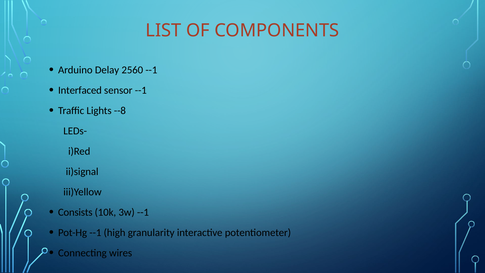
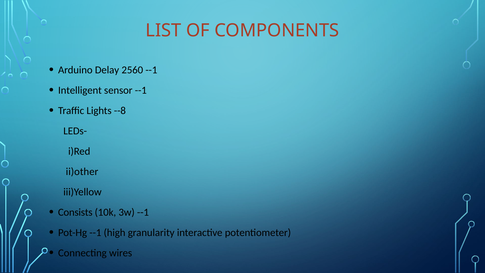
Interfaced: Interfaced -> Intelligent
ii)signal: ii)signal -> ii)other
